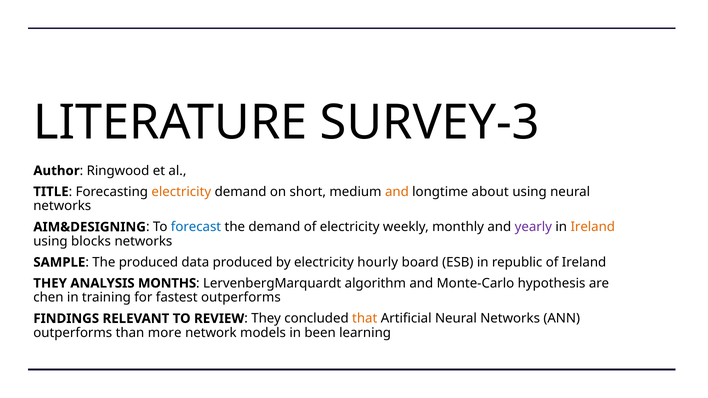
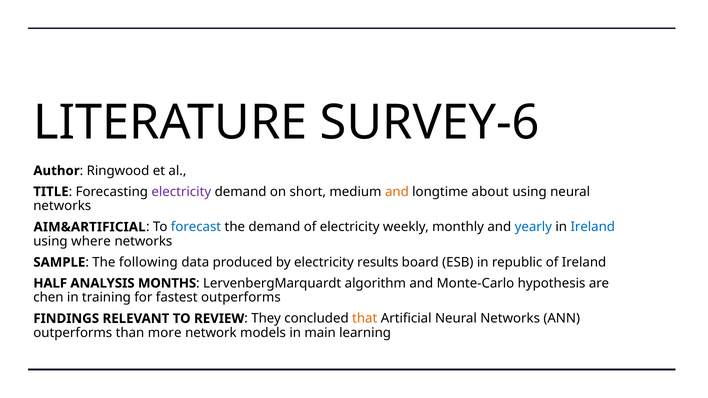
SURVEY-3: SURVEY-3 -> SURVEY-6
electricity at (181, 192) colour: orange -> purple
AIM&DESIGNING: AIM&DESIGNING -> AIM&ARTIFICIAL
yearly colour: purple -> blue
Ireland at (593, 227) colour: orange -> blue
blocks: blocks -> where
The produced: produced -> following
hourly: hourly -> results
THEY at (50, 283): THEY -> HALF
been: been -> main
